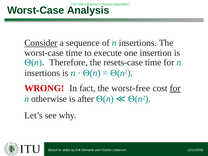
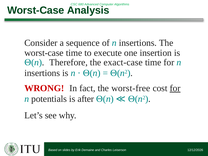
Consider underline: present -> none
resets-case: resets-case -> exact-case
otherwise: otherwise -> potentials
